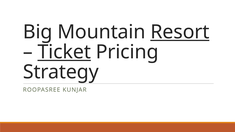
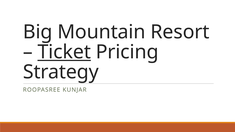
Resort underline: present -> none
